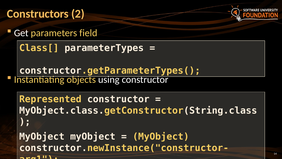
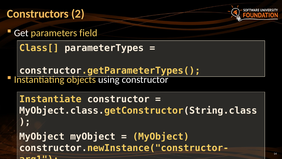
Represented: Represented -> Instantiate
